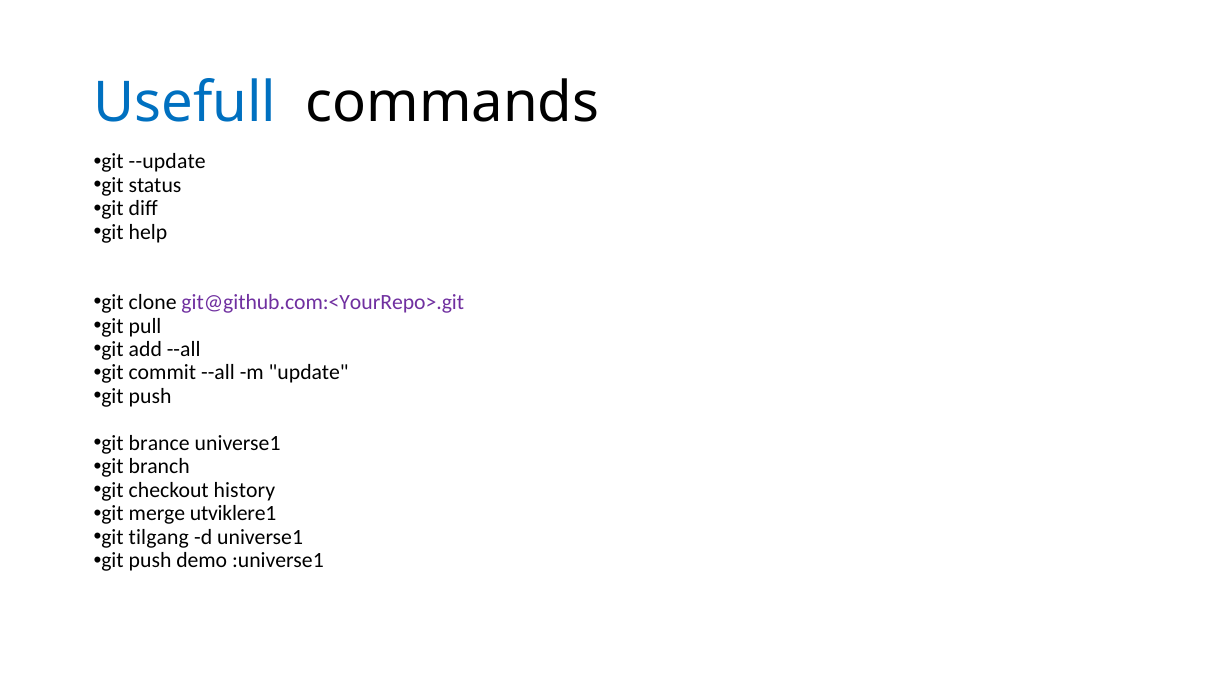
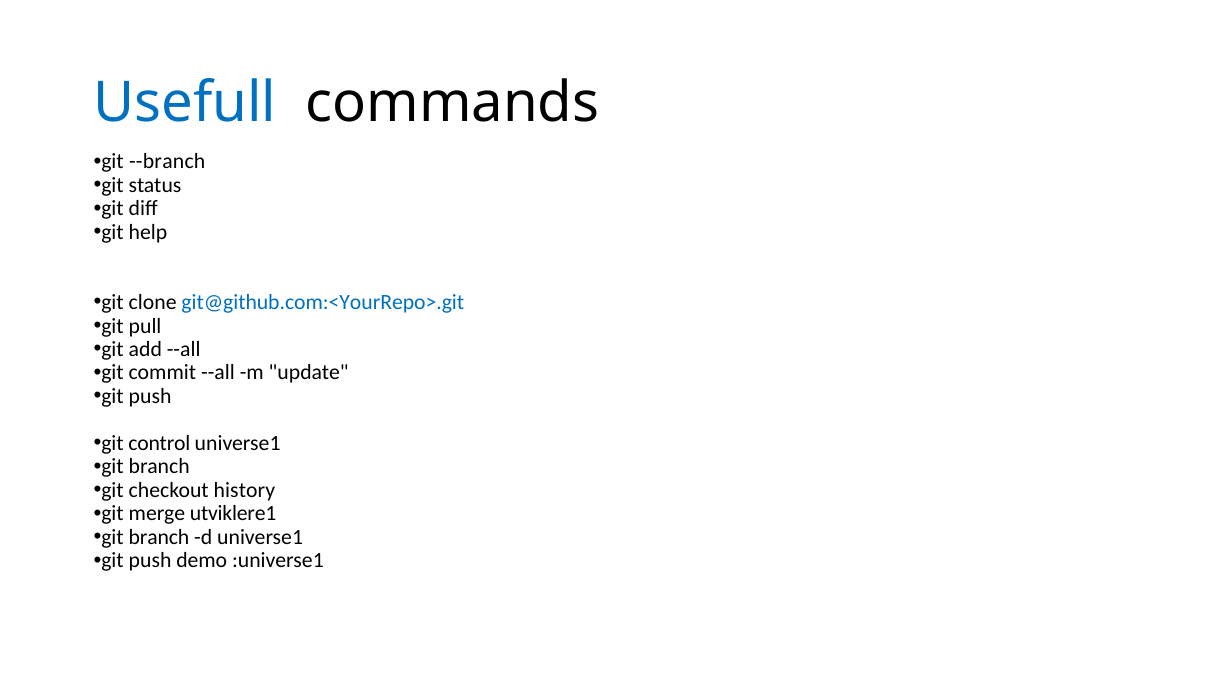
--update: --update -> --branch
git@github.com:<YourRepo>.git colour: purple -> blue
brance: brance -> control
tilgang at (159, 537): tilgang -> branch
